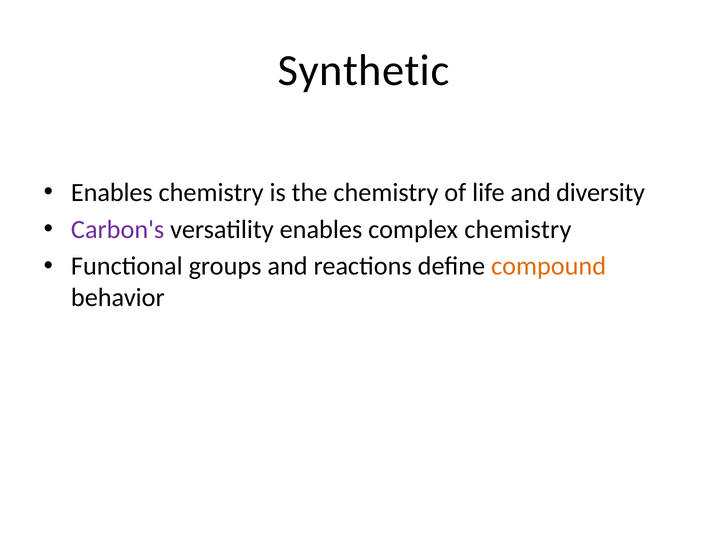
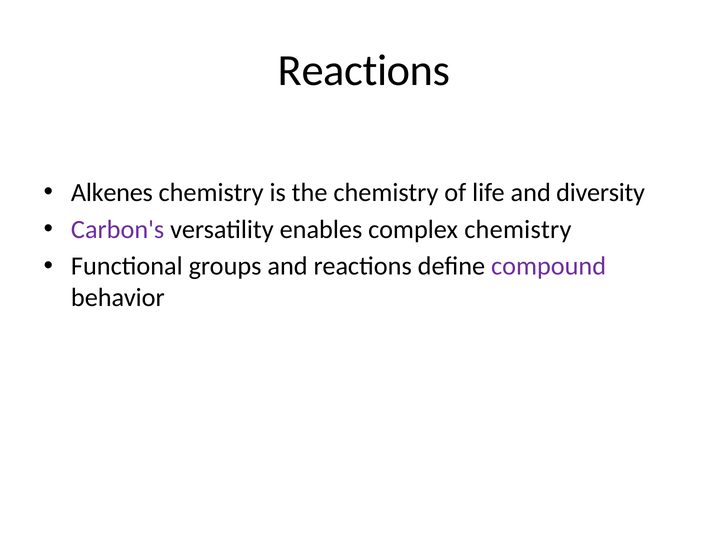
Synthetic at (364, 70): Synthetic -> Reactions
Enables at (112, 193): Enables -> Alkenes
compound colour: orange -> purple
